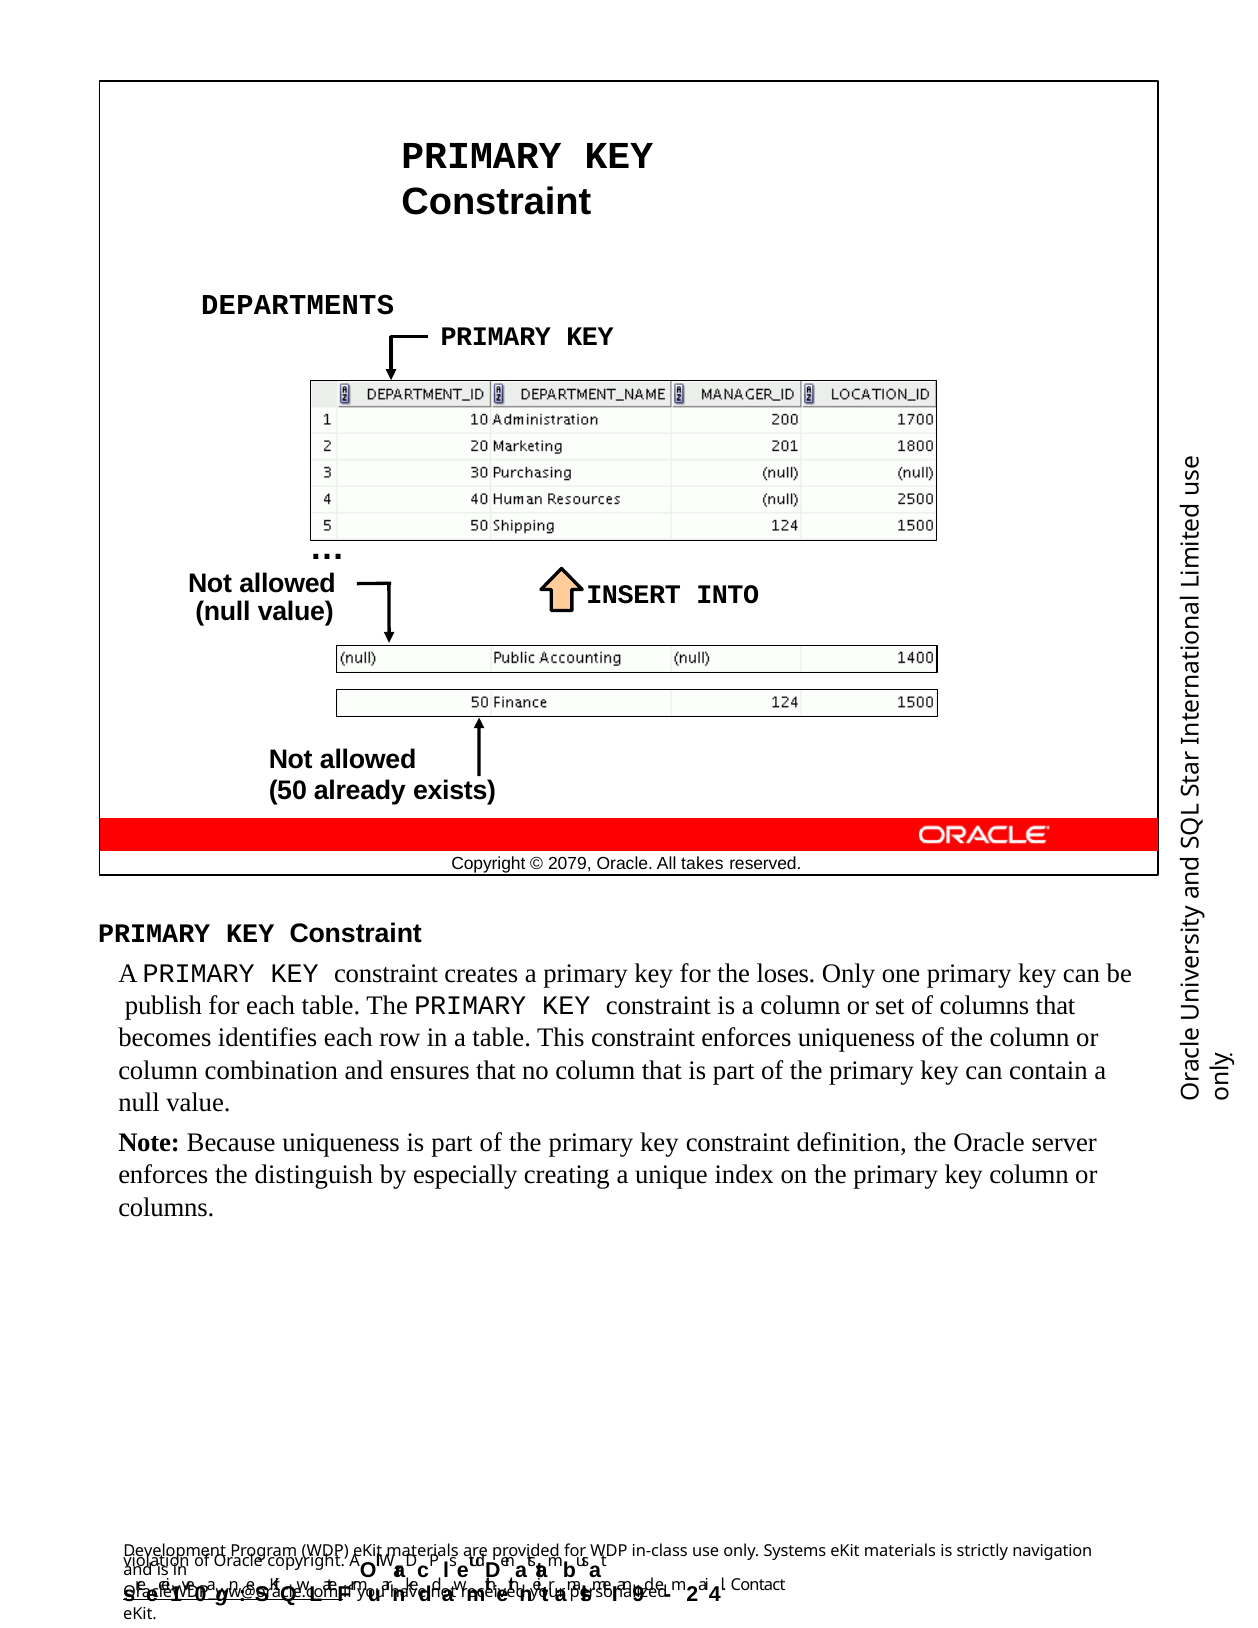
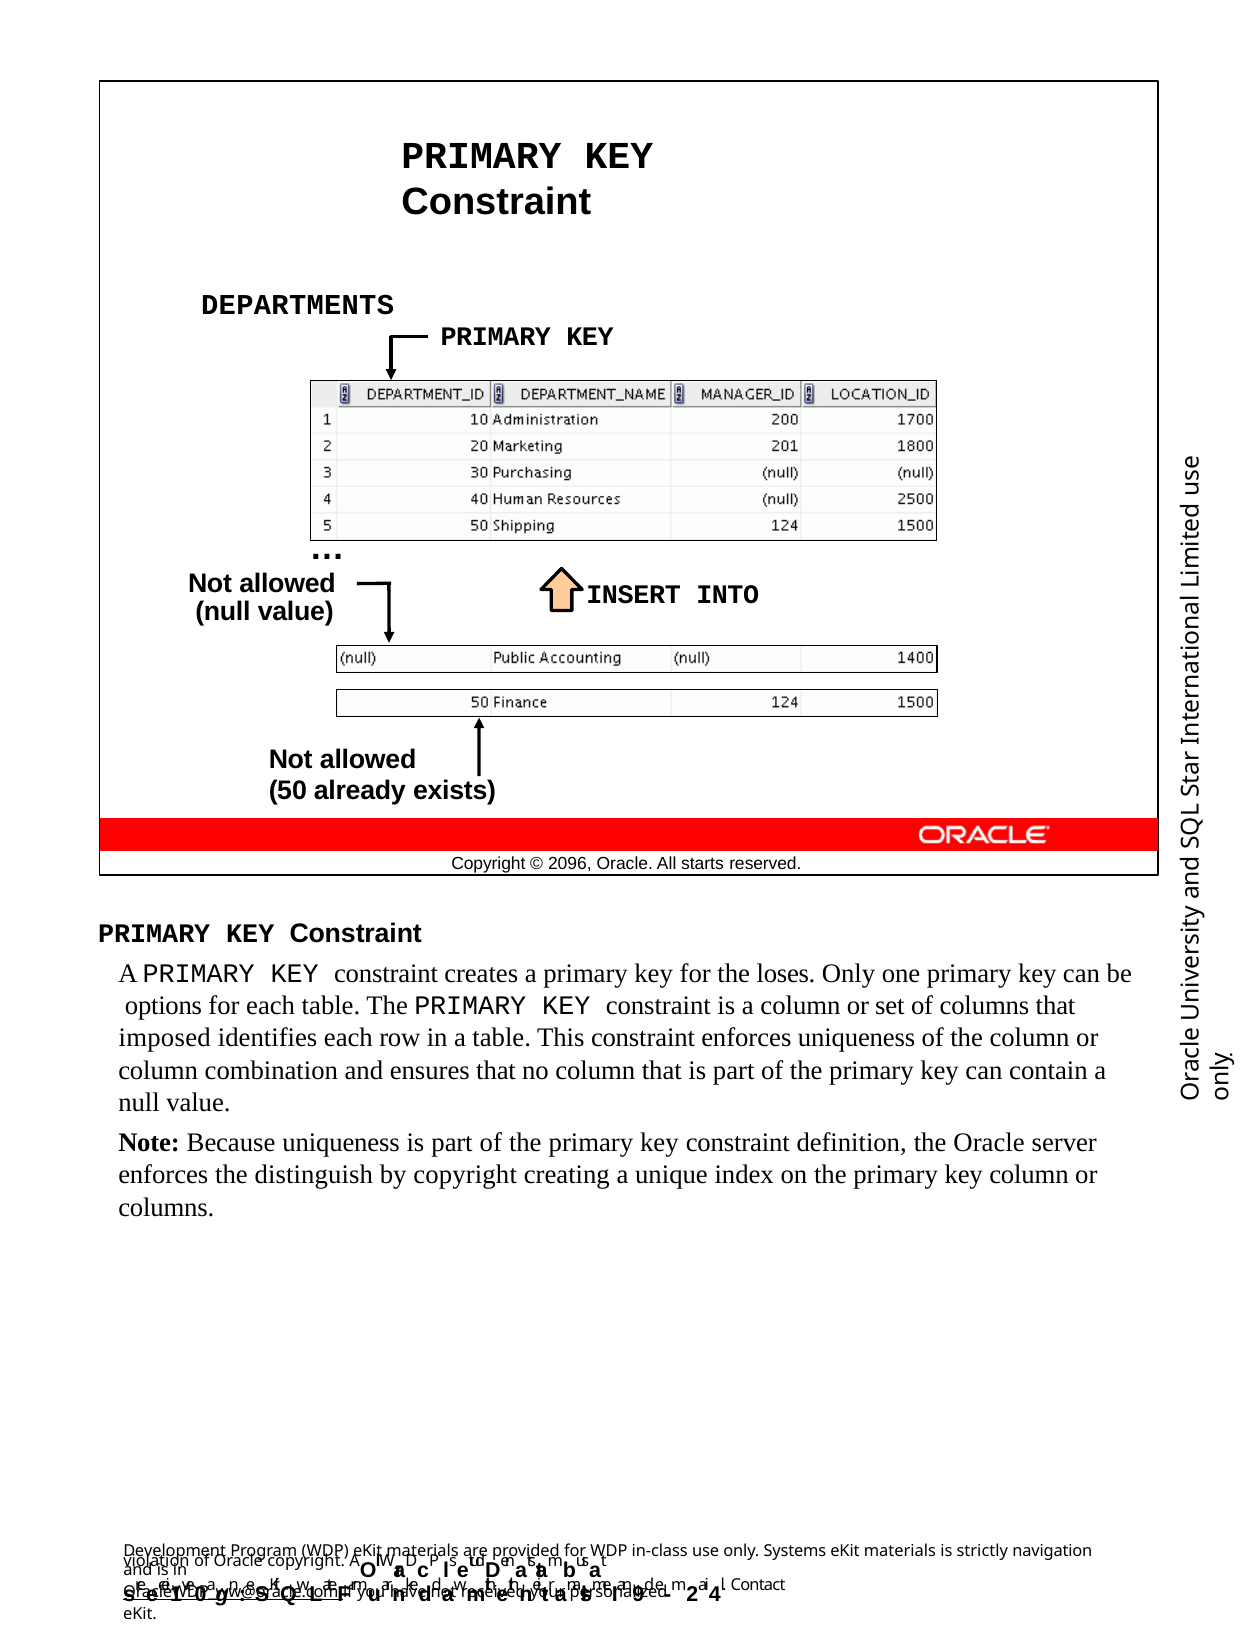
2079: 2079 -> 2096
takes: takes -> starts
publish: publish -> options
becomes: becomes -> imposed
by especially: especially -> copyright
